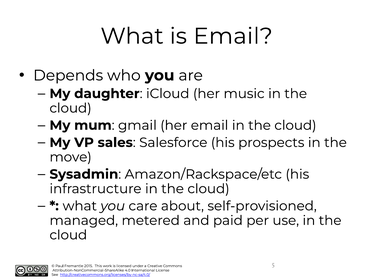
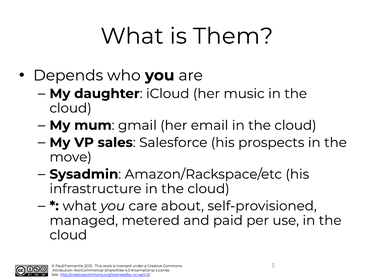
is Email: Email -> Them
